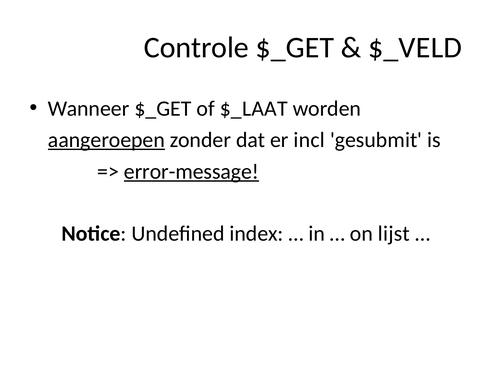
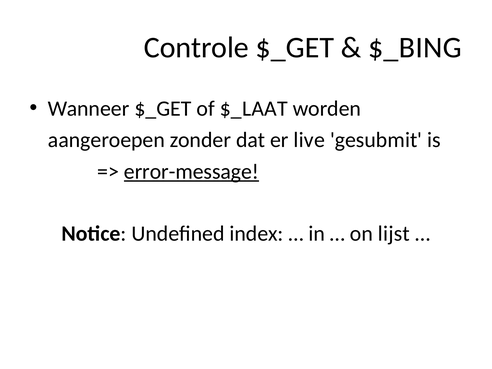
$_VELD: $_VELD -> $_BING
aangeroepen underline: present -> none
incl: incl -> live
